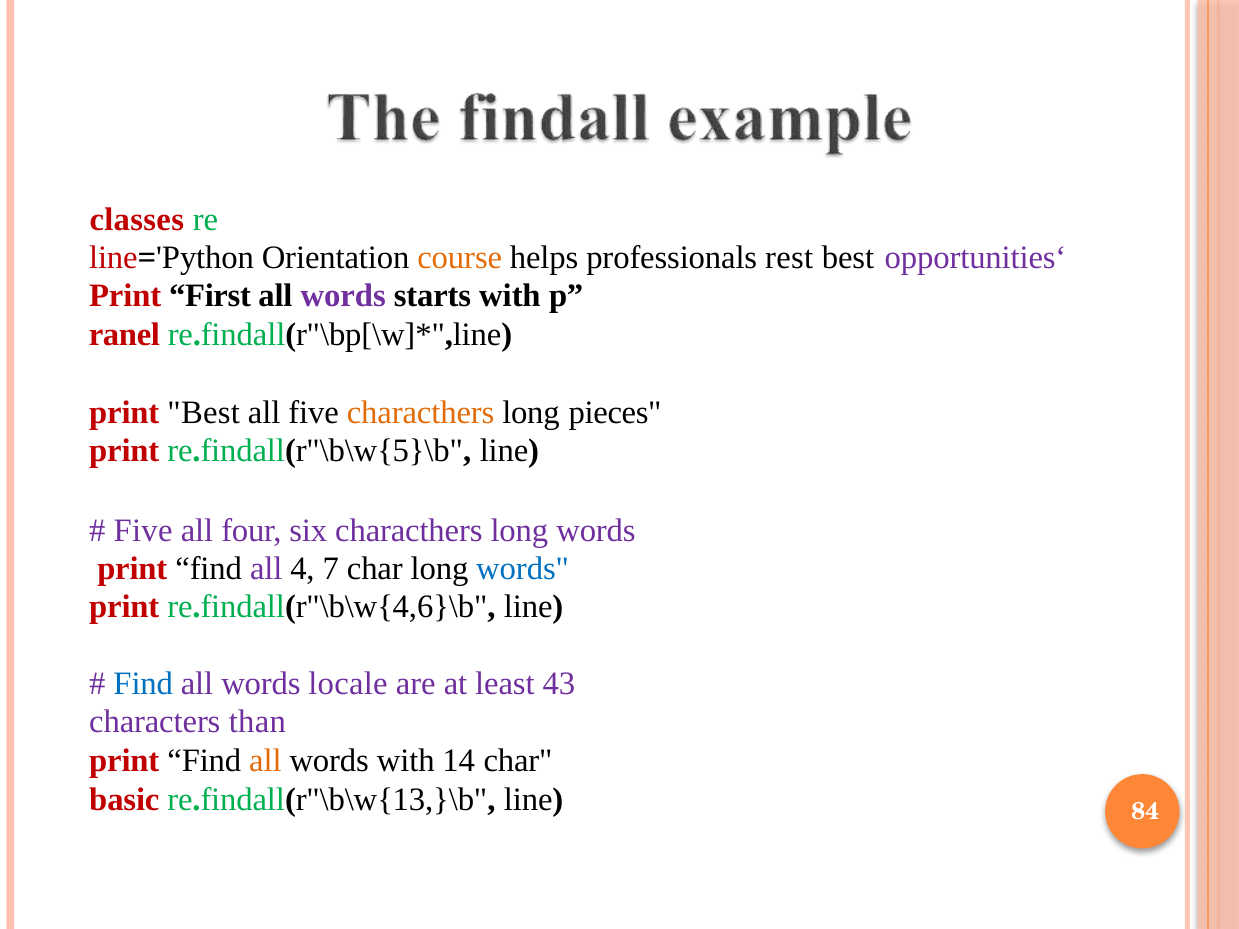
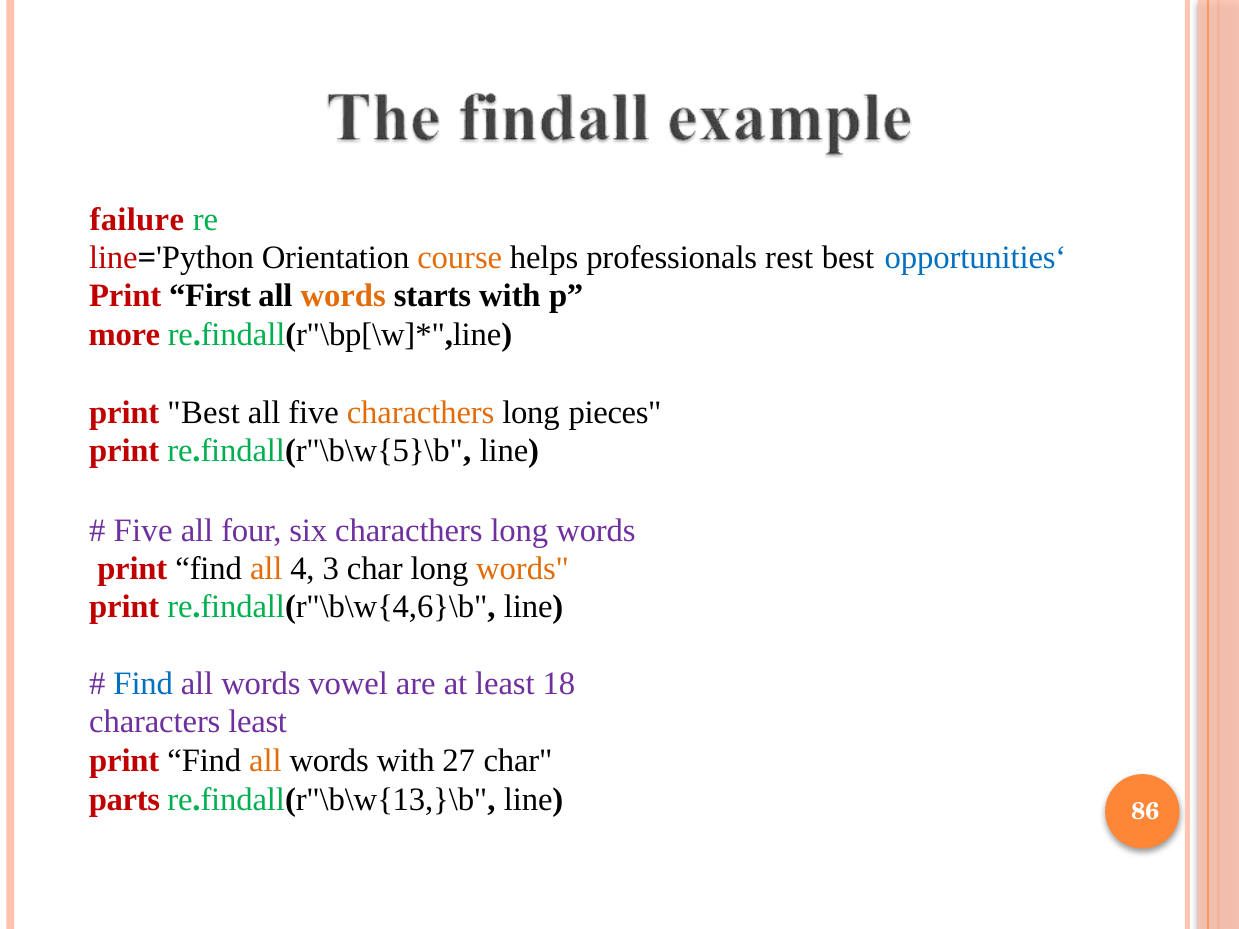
classes: classes -> failure
opportunities‘ colour: purple -> blue
words at (343, 296) colour: purple -> orange
ranel: ranel -> more
all at (266, 569) colour: purple -> orange
7: 7 -> 3
words at (523, 569) colour: blue -> orange
locale: locale -> vowel
43: 43 -> 18
characters than: than -> least
14: 14 -> 27
basic: basic -> parts
84: 84 -> 86
